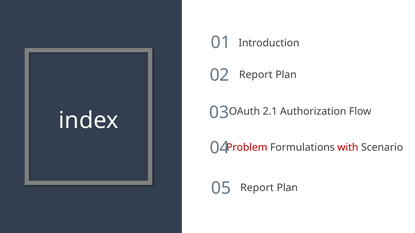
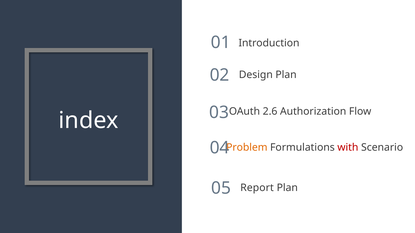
Report at (256, 75): Report -> Design
2.1: 2.1 -> 2.6
Problem colour: red -> orange
